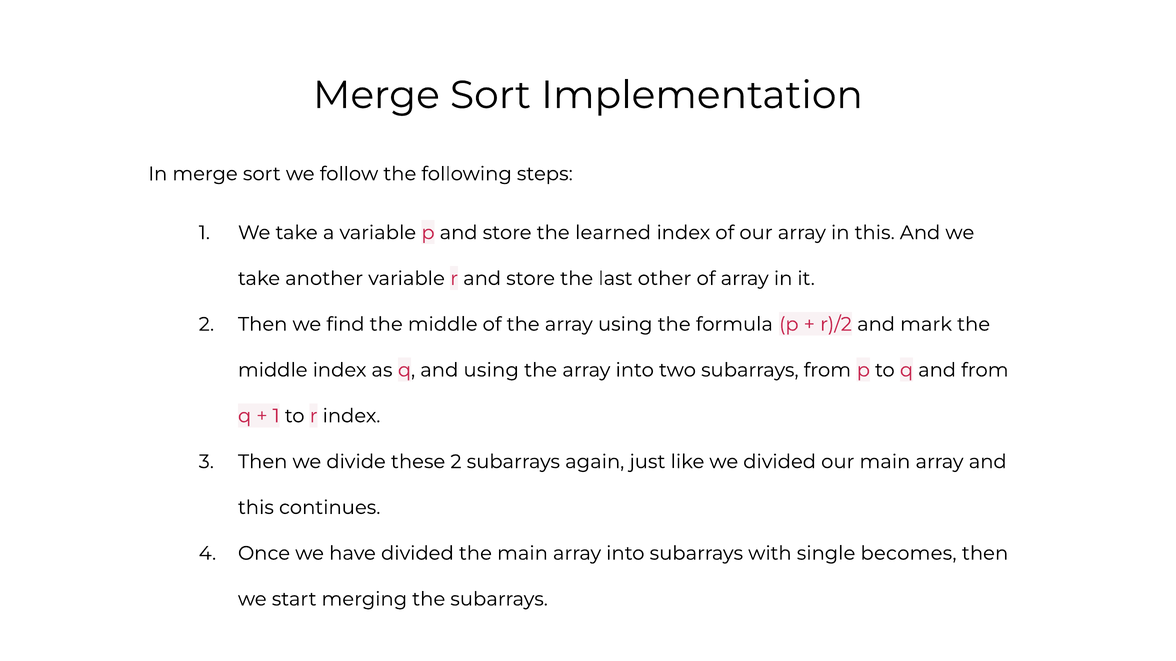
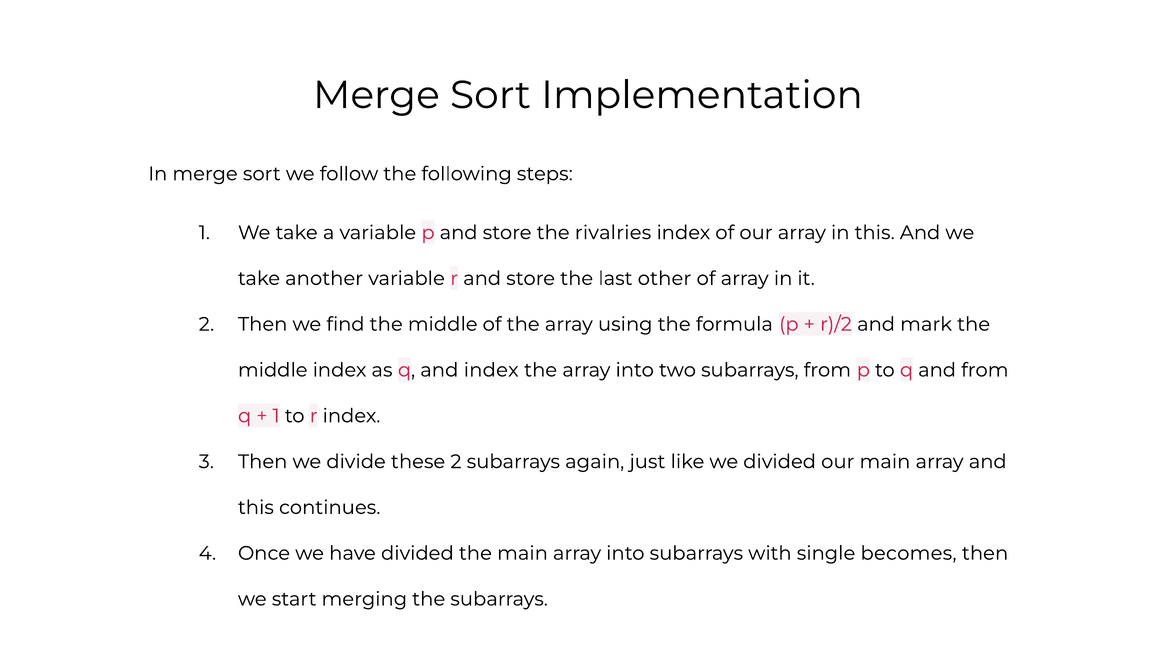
learned: learned -> rivalries
and using: using -> index
